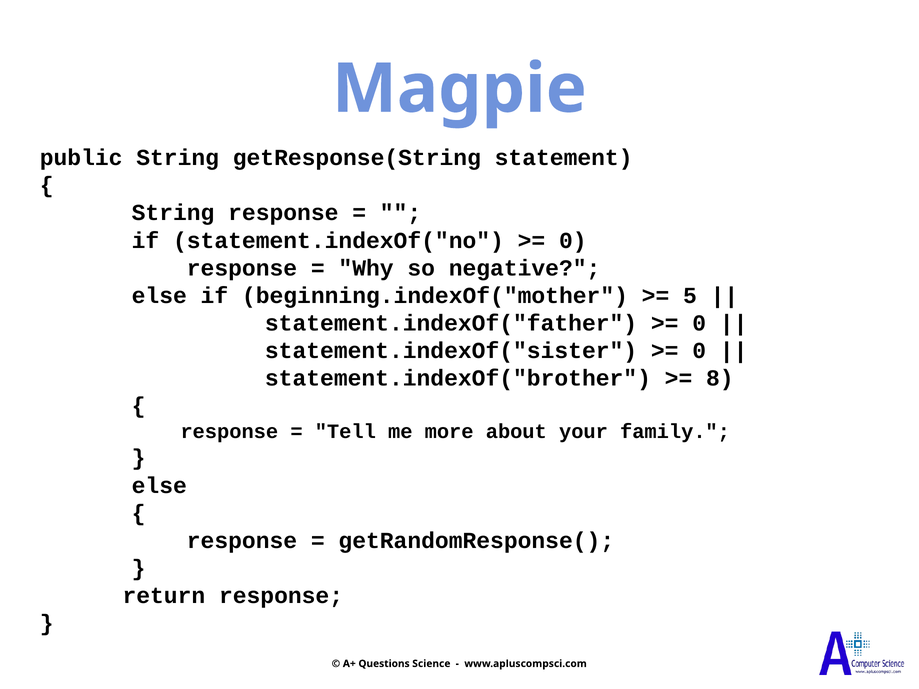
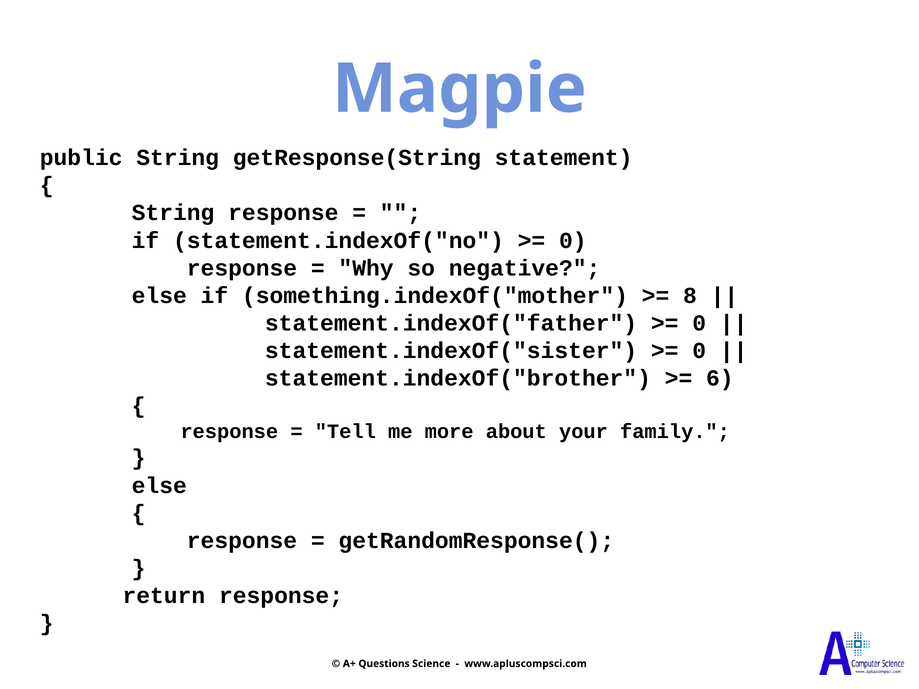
beginning.indexOf("mother: beginning.indexOf("mother -> something.indexOf("mother
5: 5 -> 8
8: 8 -> 6
